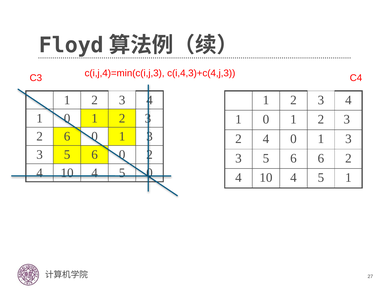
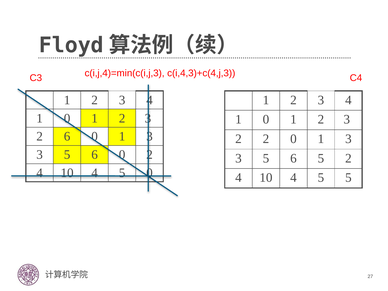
4 at (266, 139): 4 -> 2
6 6: 6 -> 5
5 1: 1 -> 5
